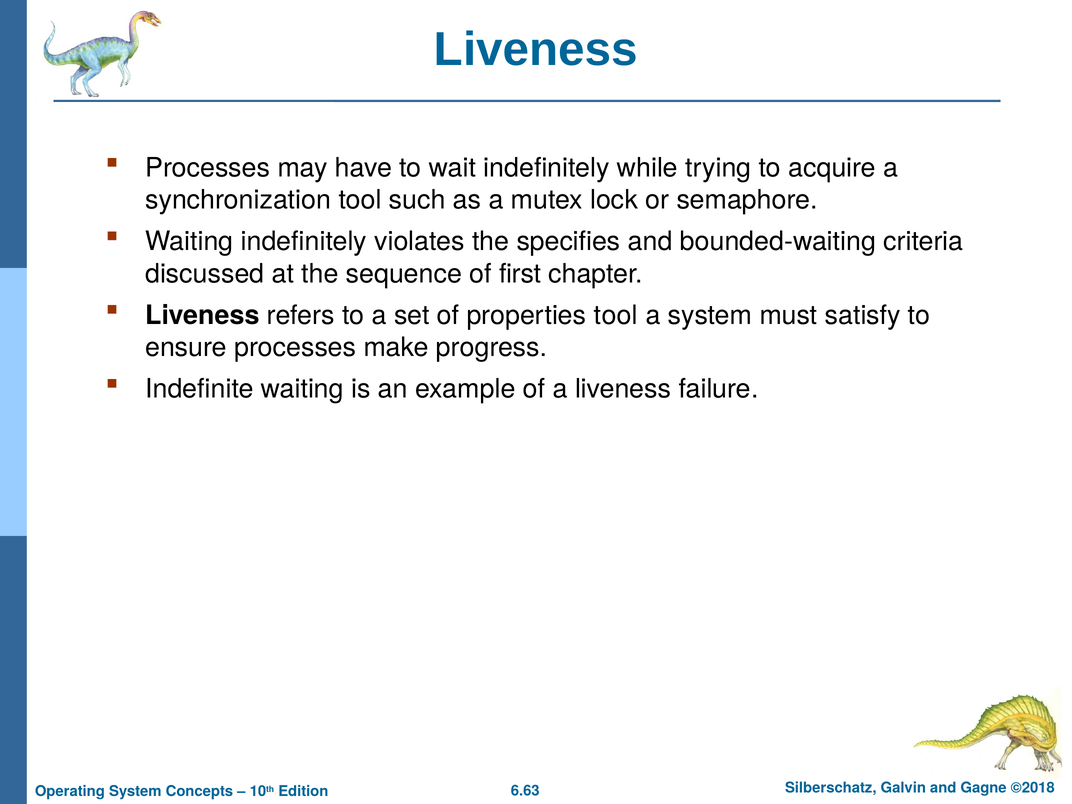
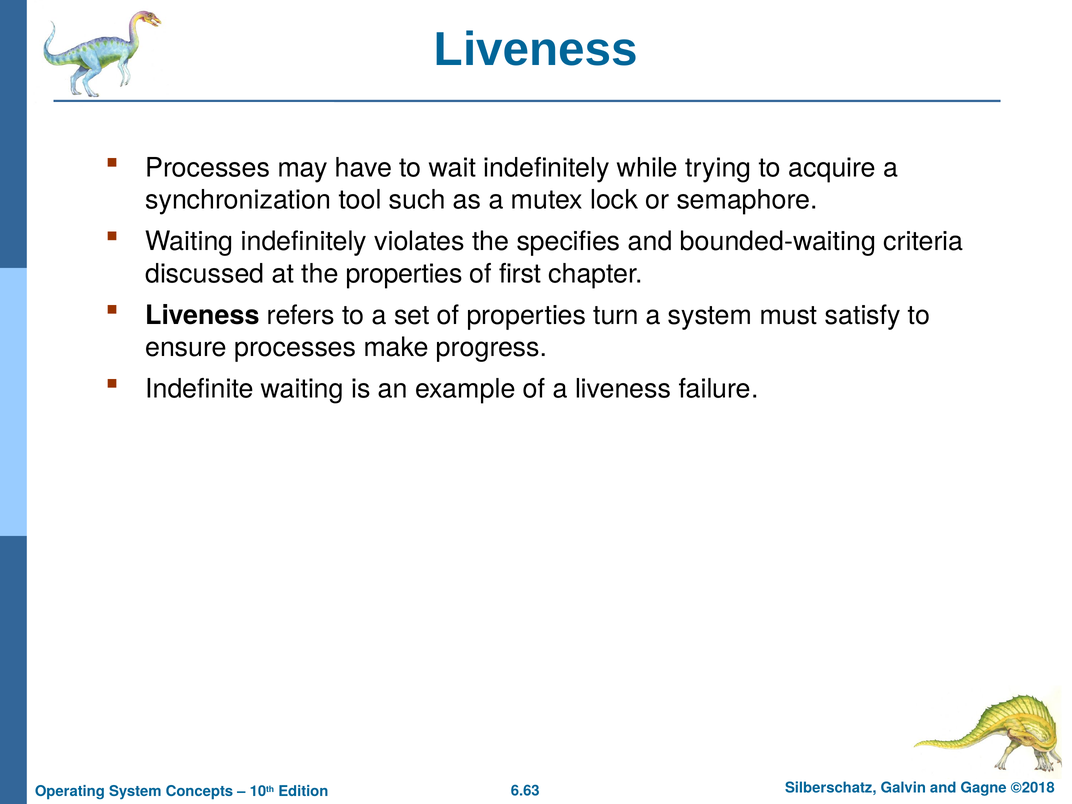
the sequence: sequence -> properties
properties tool: tool -> turn
